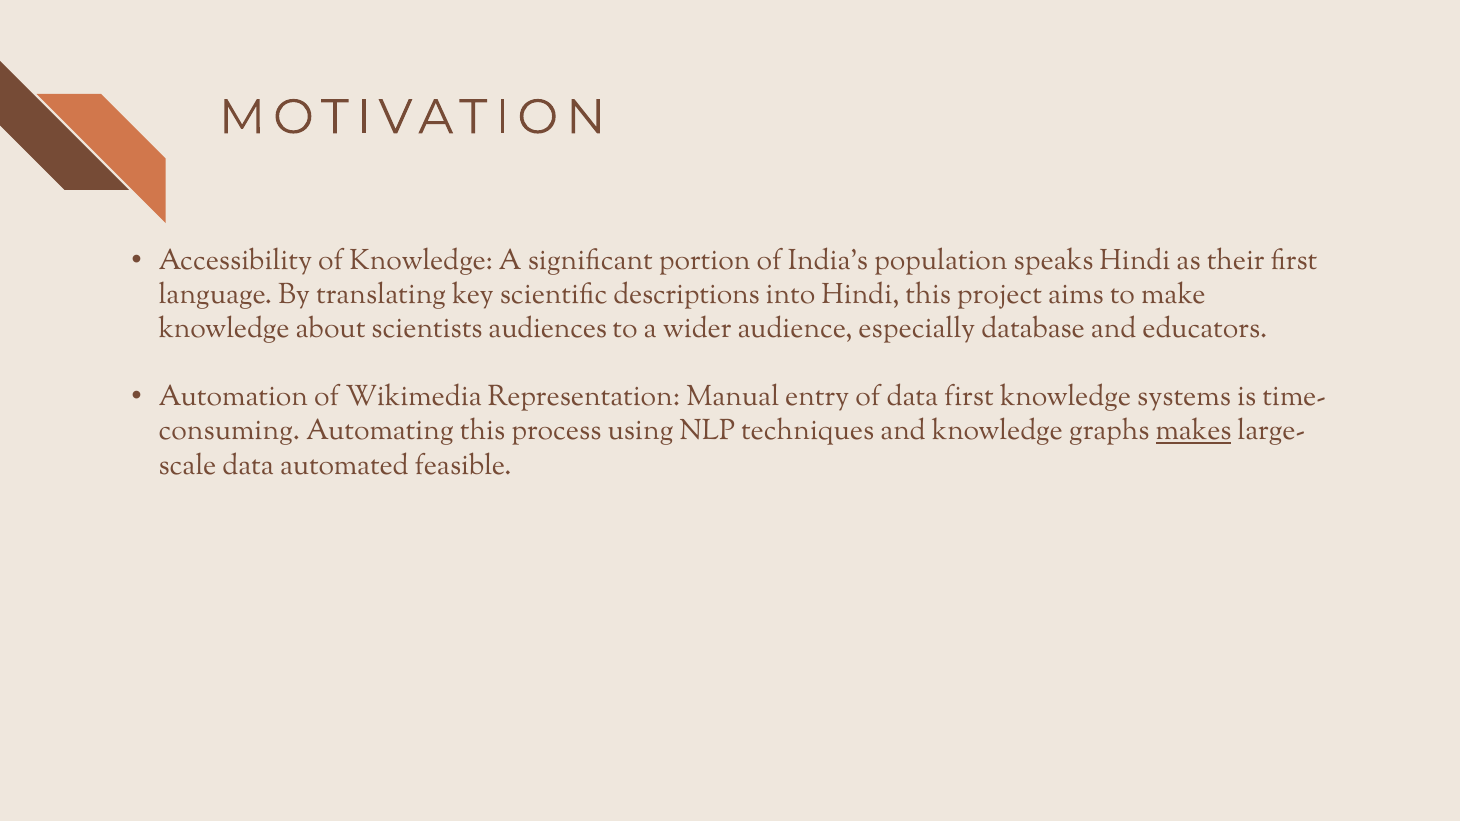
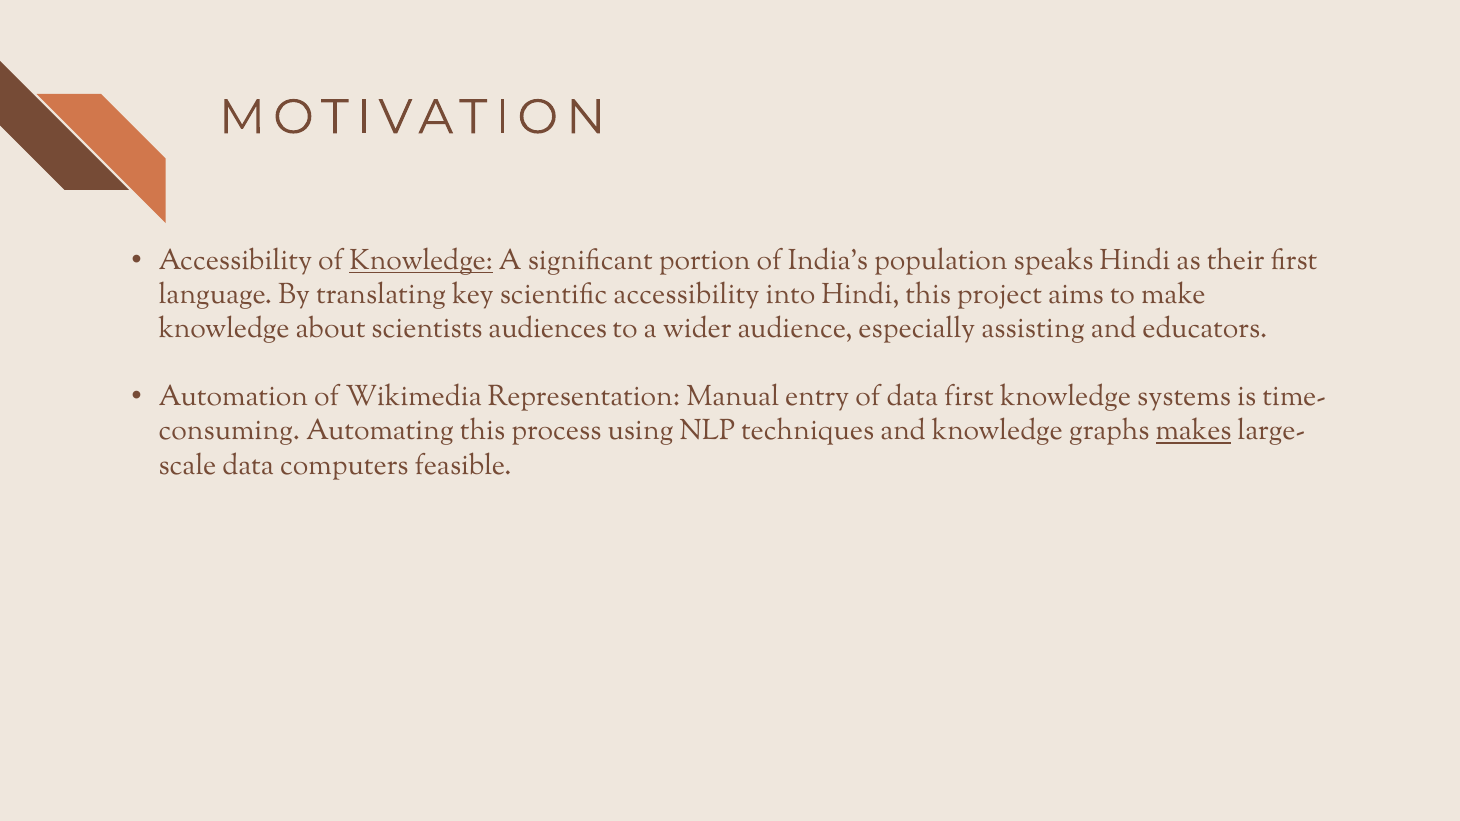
Knowledge at (421, 260) underline: none -> present
scientific descriptions: descriptions -> accessibility
database: database -> assisting
automated: automated -> computers
